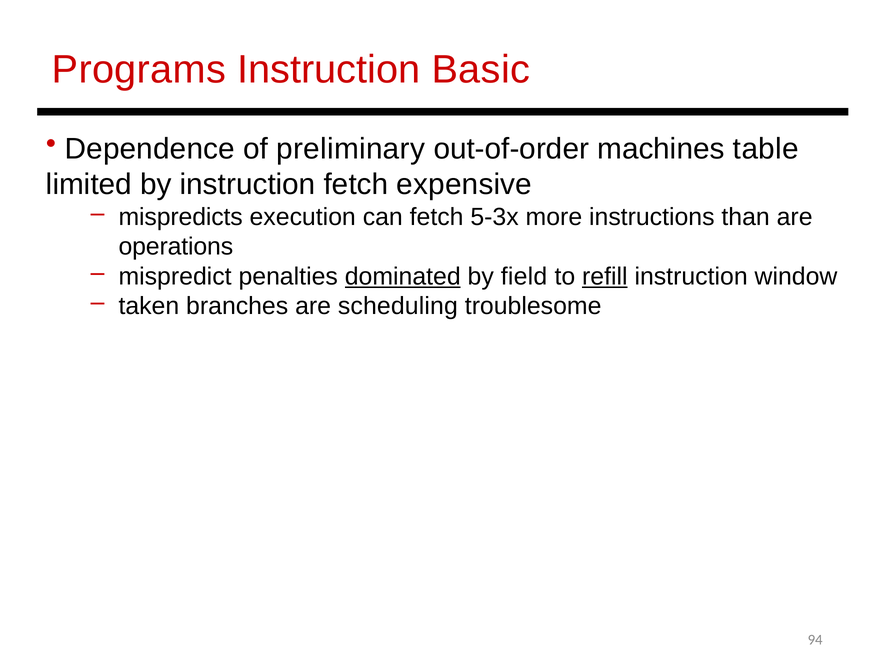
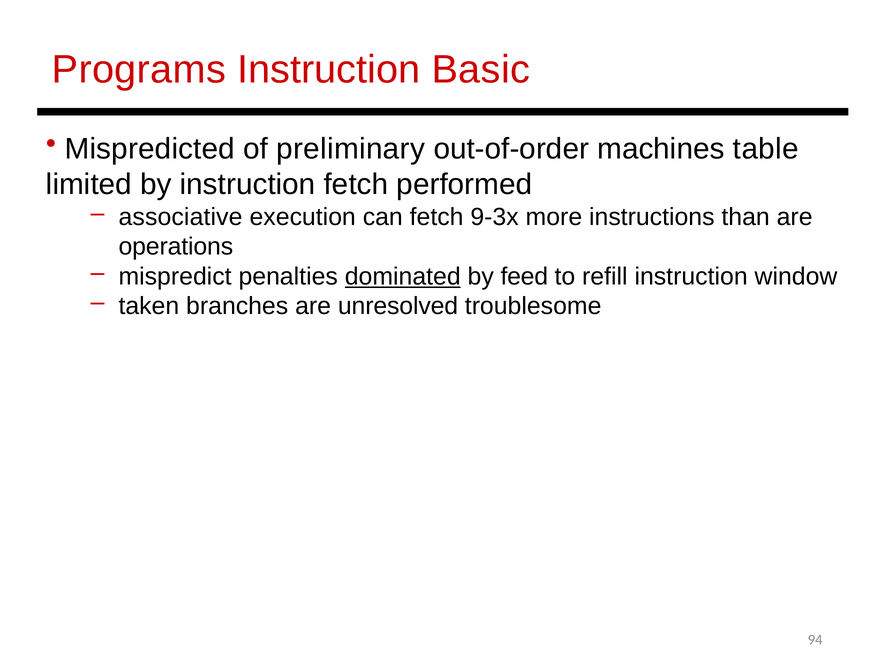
Dependence: Dependence -> Mispredicted
expensive: expensive -> performed
mispredicts: mispredicts -> associative
5-3x: 5-3x -> 9-3x
field: field -> feed
refill underline: present -> none
scheduling: scheduling -> unresolved
